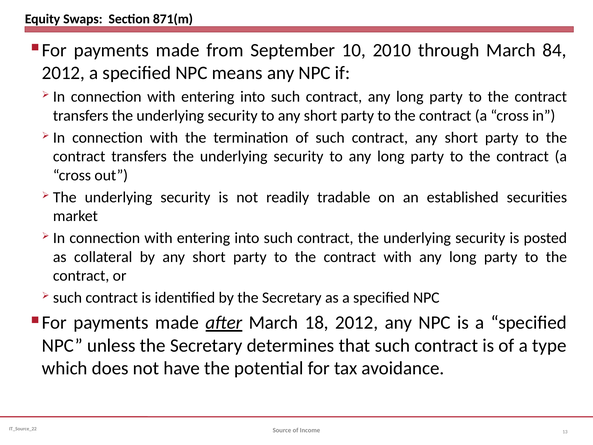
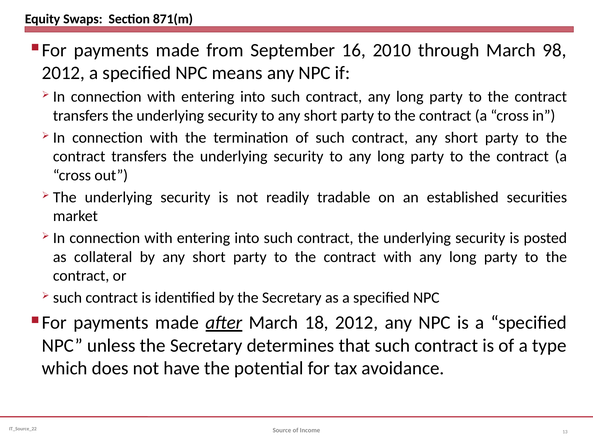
10: 10 -> 16
84: 84 -> 98
